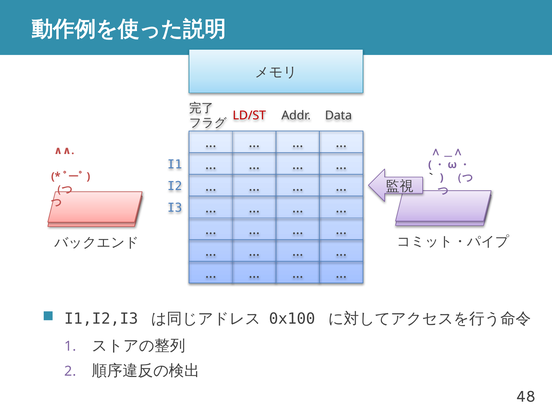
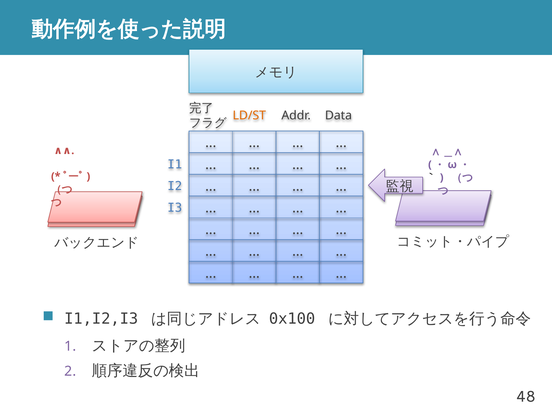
LD/ST colour: red -> orange
